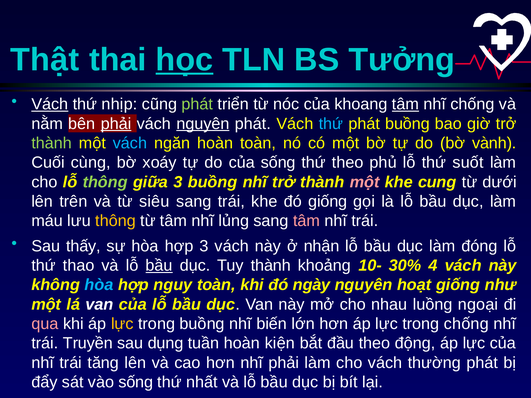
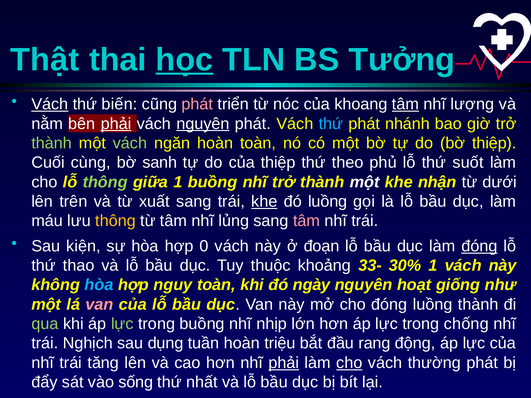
nhịp: nhịp -> biến
phát at (197, 104) colour: light green -> pink
nhĩ chống: chống -> lượng
phát buồng: buồng -> nhánh
vách at (130, 143) colour: light blue -> light green
bờ vành: vành -> thiệp
xoáy: xoáy -> sanh
của sống: sống -> thiệp
giữa 3: 3 -> 1
một at (365, 182) colour: pink -> white
cung: cung -> nhận
siêu: siêu -> xuất
khe at (264, 202) underline: none -> present
đó giống: giống -> luồng
thấy: thấy -> kiện
hợp 3: 3 -> 0
nhận: nhận -> đoạn
đóng at (479, 246) underline: none -> present
bầu at (159, 266) underline: present -> none
Tuy thành: thành -> thuộc
10-: 10- -> 33-
30% 4: 4 -> 1
van at (99, 305) colour: white -> pink
cho nhau: nhau -> đóng
luồng ngoại: ngoại -> thành
qua colour: pink -> light green
lực at (122, 324) colour: yellow -> light green
biến: biến -> nhịp
Truyền: Truyền -> Nghịch
kiện: kiện -> triệu
đầu theo: theo -> rang
phải at (284, 363) underline: none -> present
cho at (349, 363) underline: none -> present
